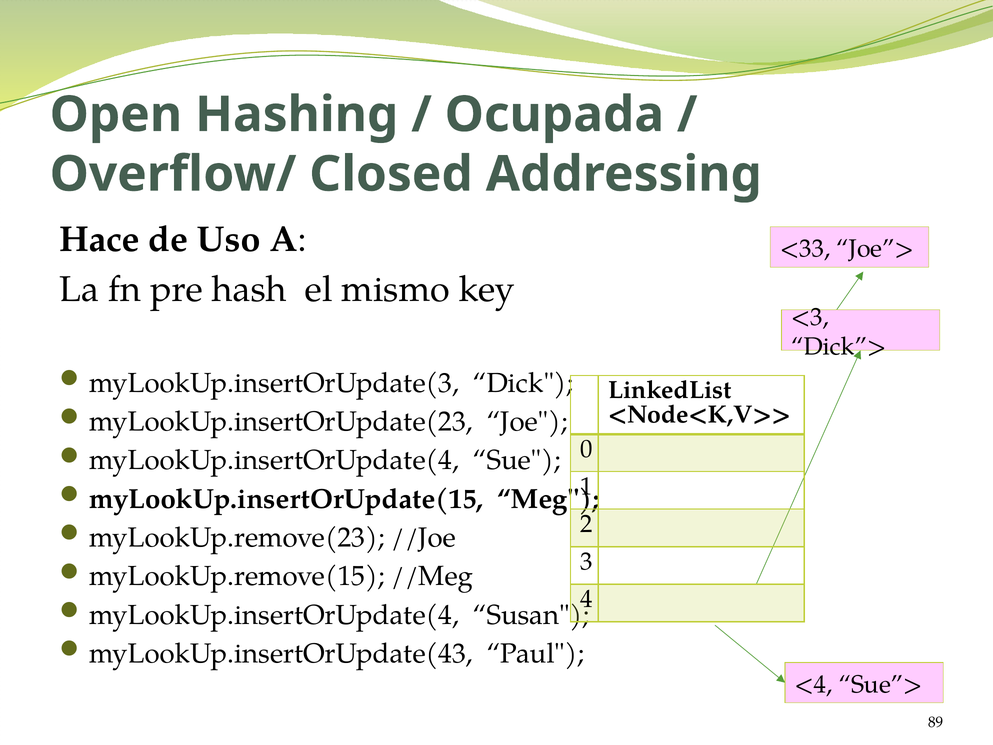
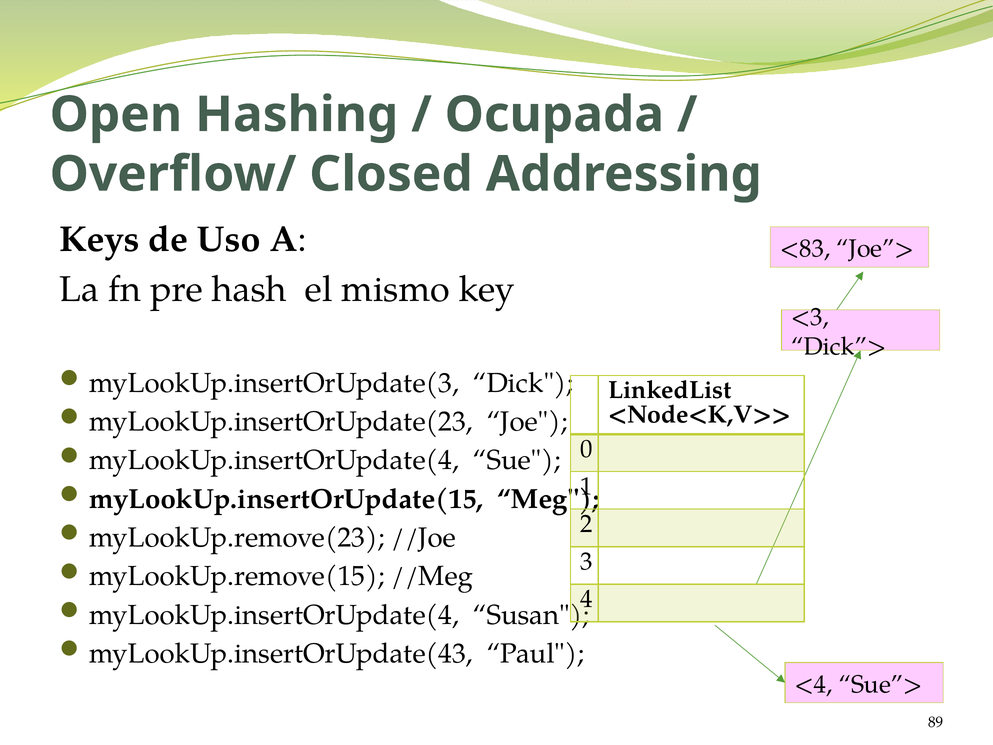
Hace: Hace -> Keys
<33: <33 -> <83
